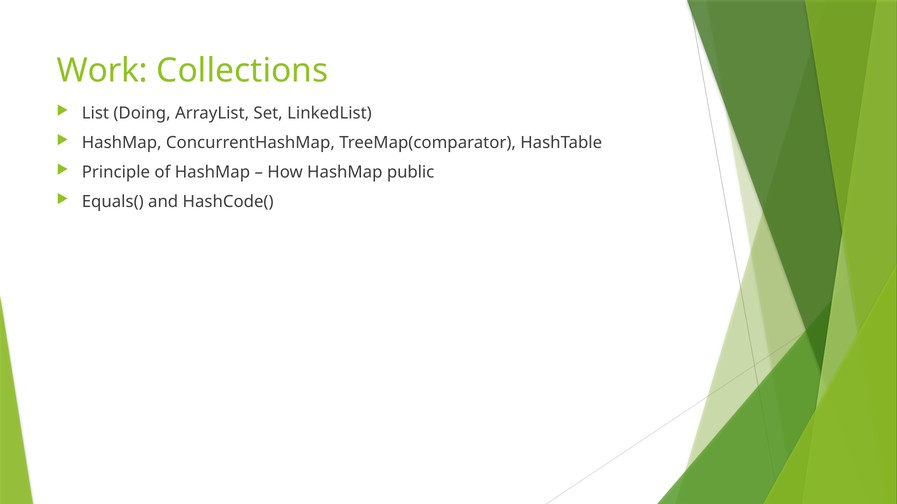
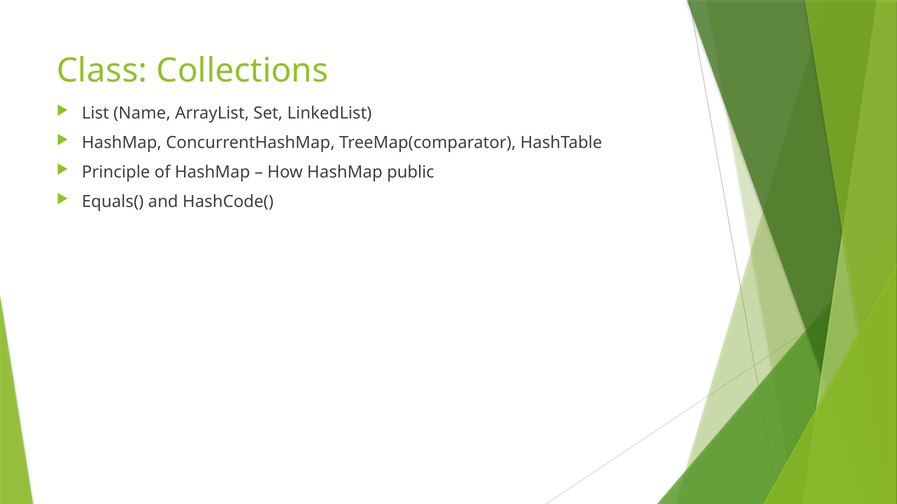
Work: Work -> Class
Doing: Doing -> Name
